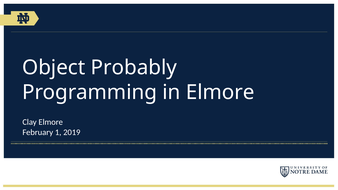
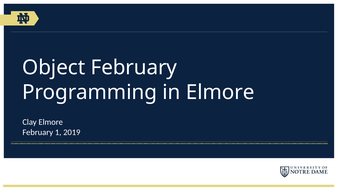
Object Probably: Probably -> February
